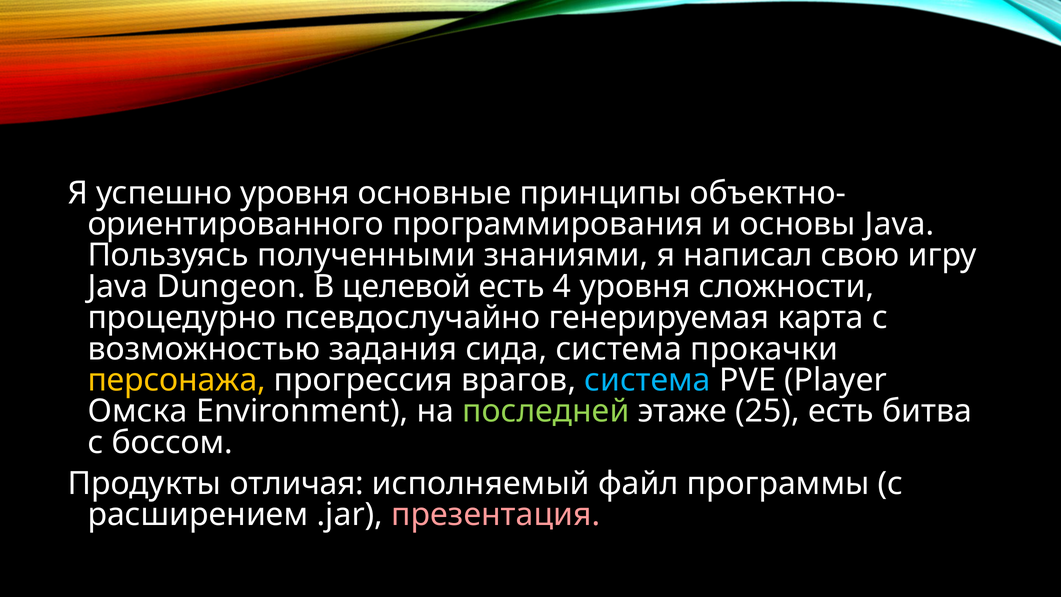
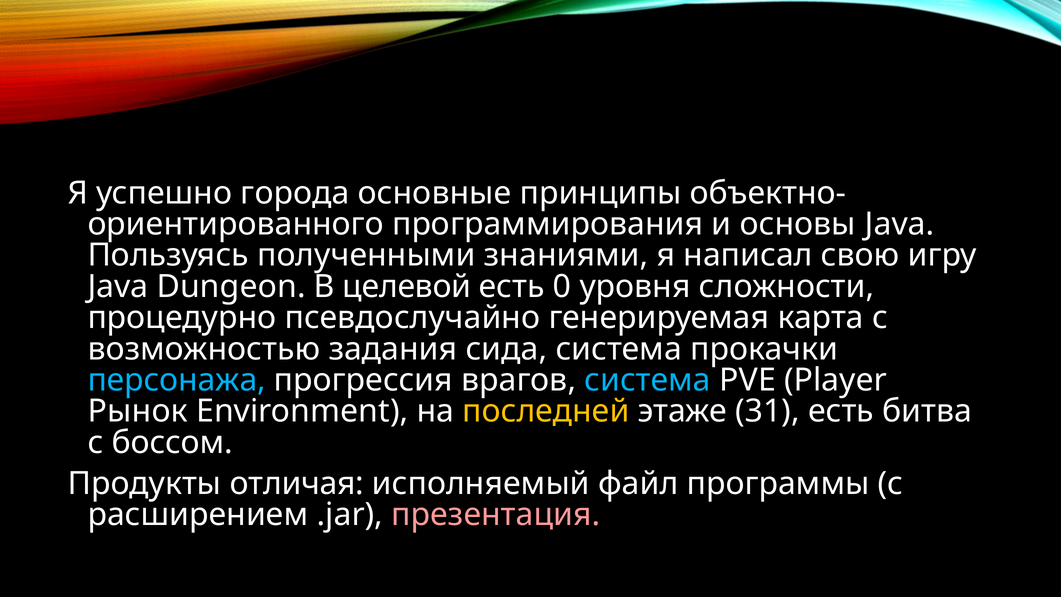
успешно уровня: уровня -> города
4: 4 -> 0
персонажа colour: yellow -> light blue
Омска: Омска -> Рынок
последней colour: light green -> yellow
25: 25 -> 31
